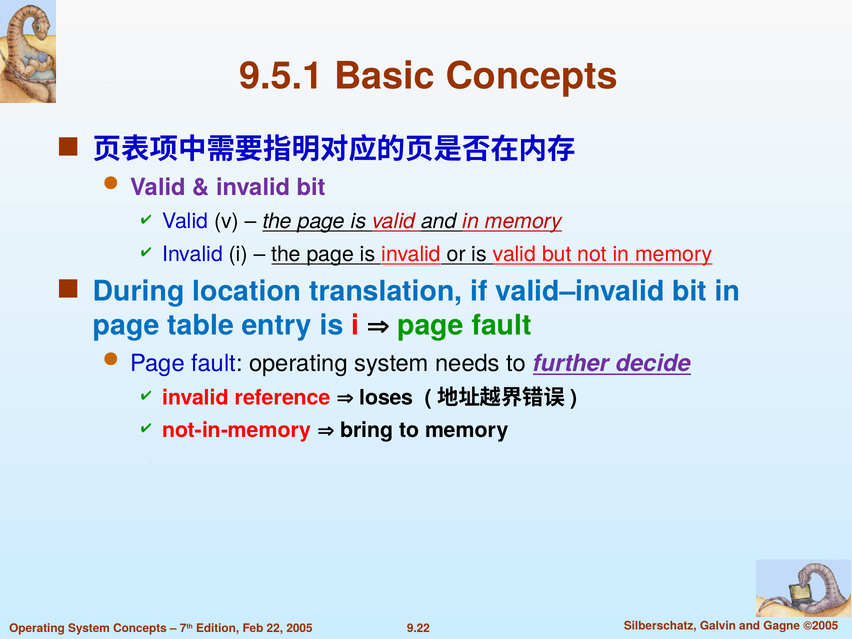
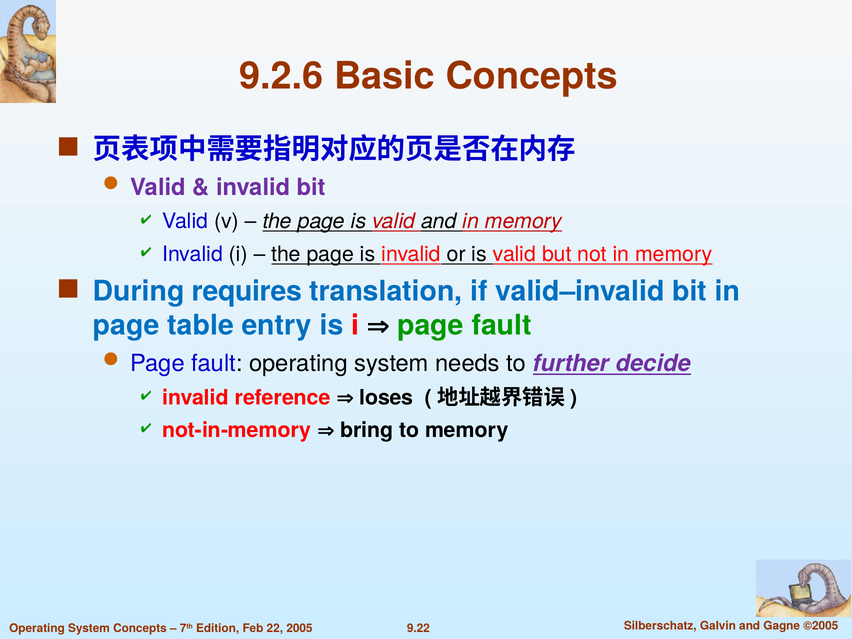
9.5.1: 9.5.1 -> 9.2.6
location: location -> requires
